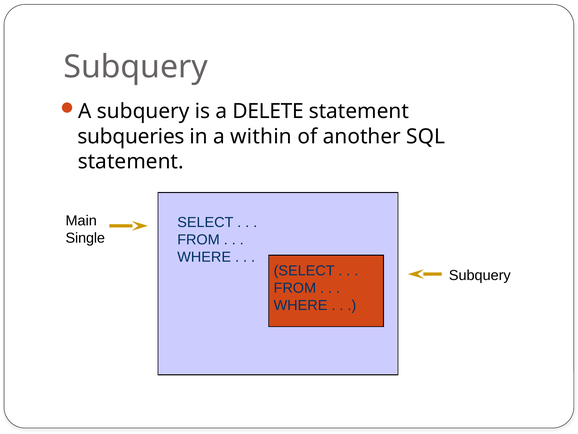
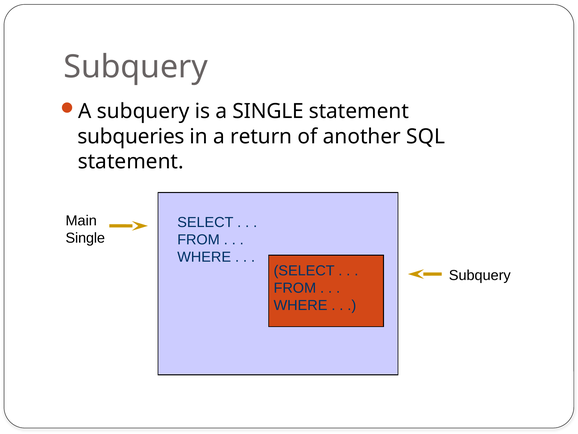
a DELETE: DELETE -> SINGLE
within: within -> return
